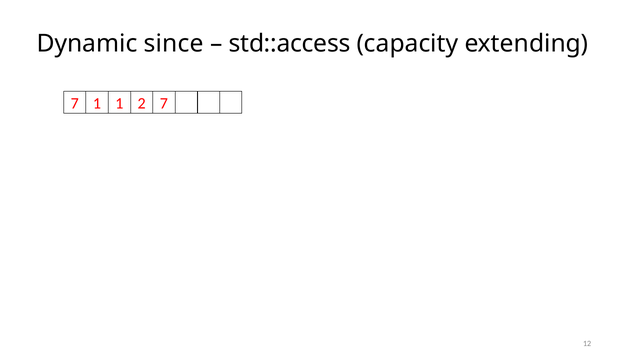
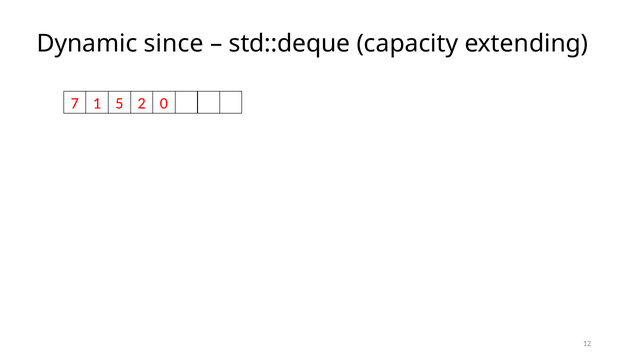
std::access: std::access -> std::deque
1 1: 1 -> 5
2 7: 7 -> 0
